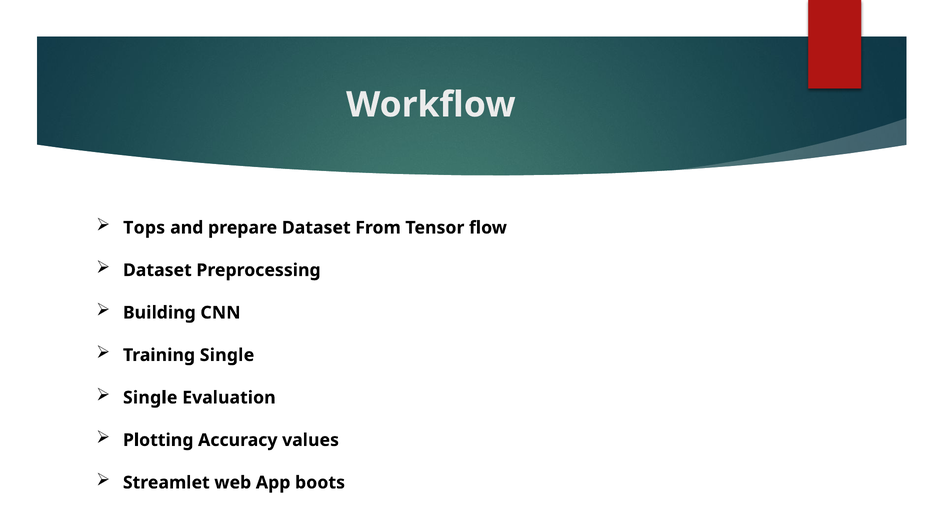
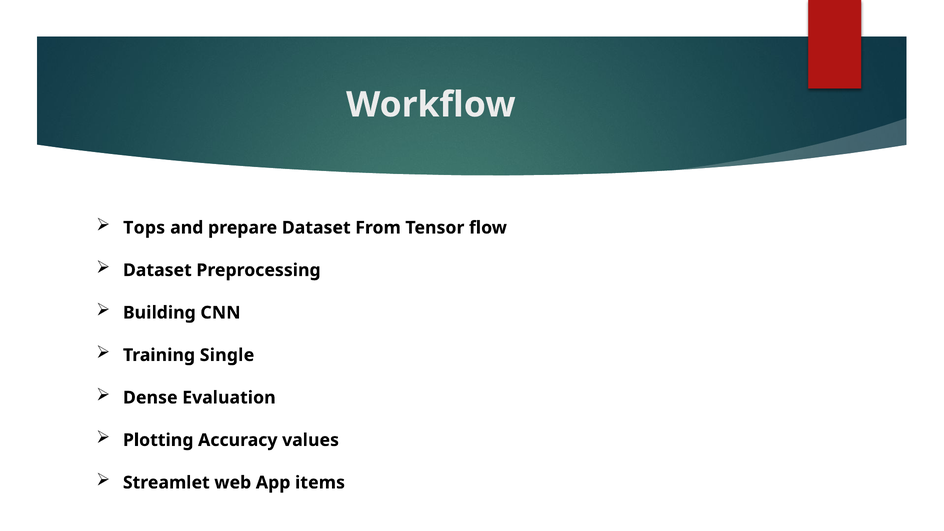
Single at (150, 398): Single -> Dense
boots: boots -> items
